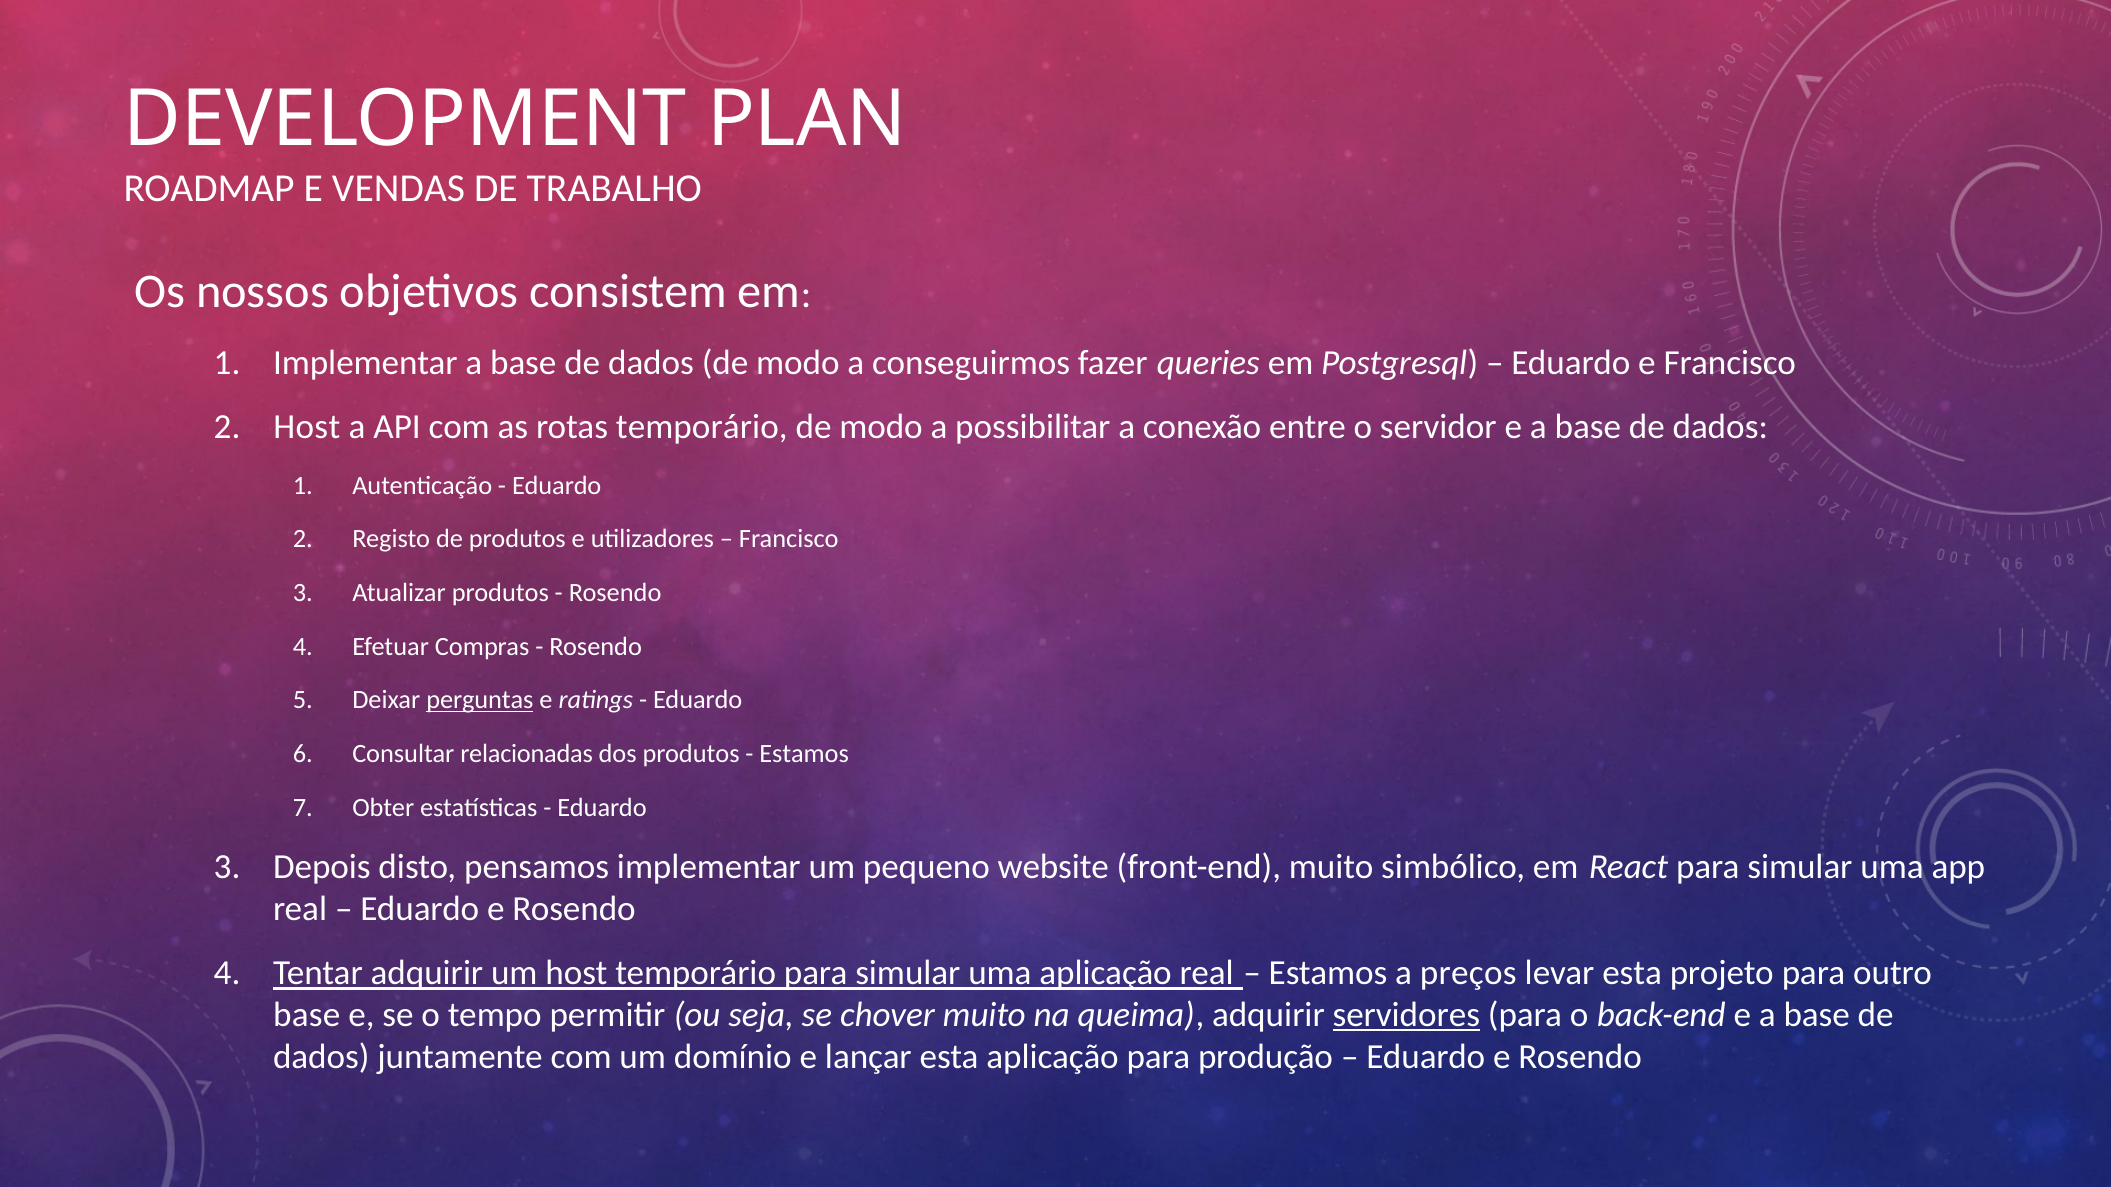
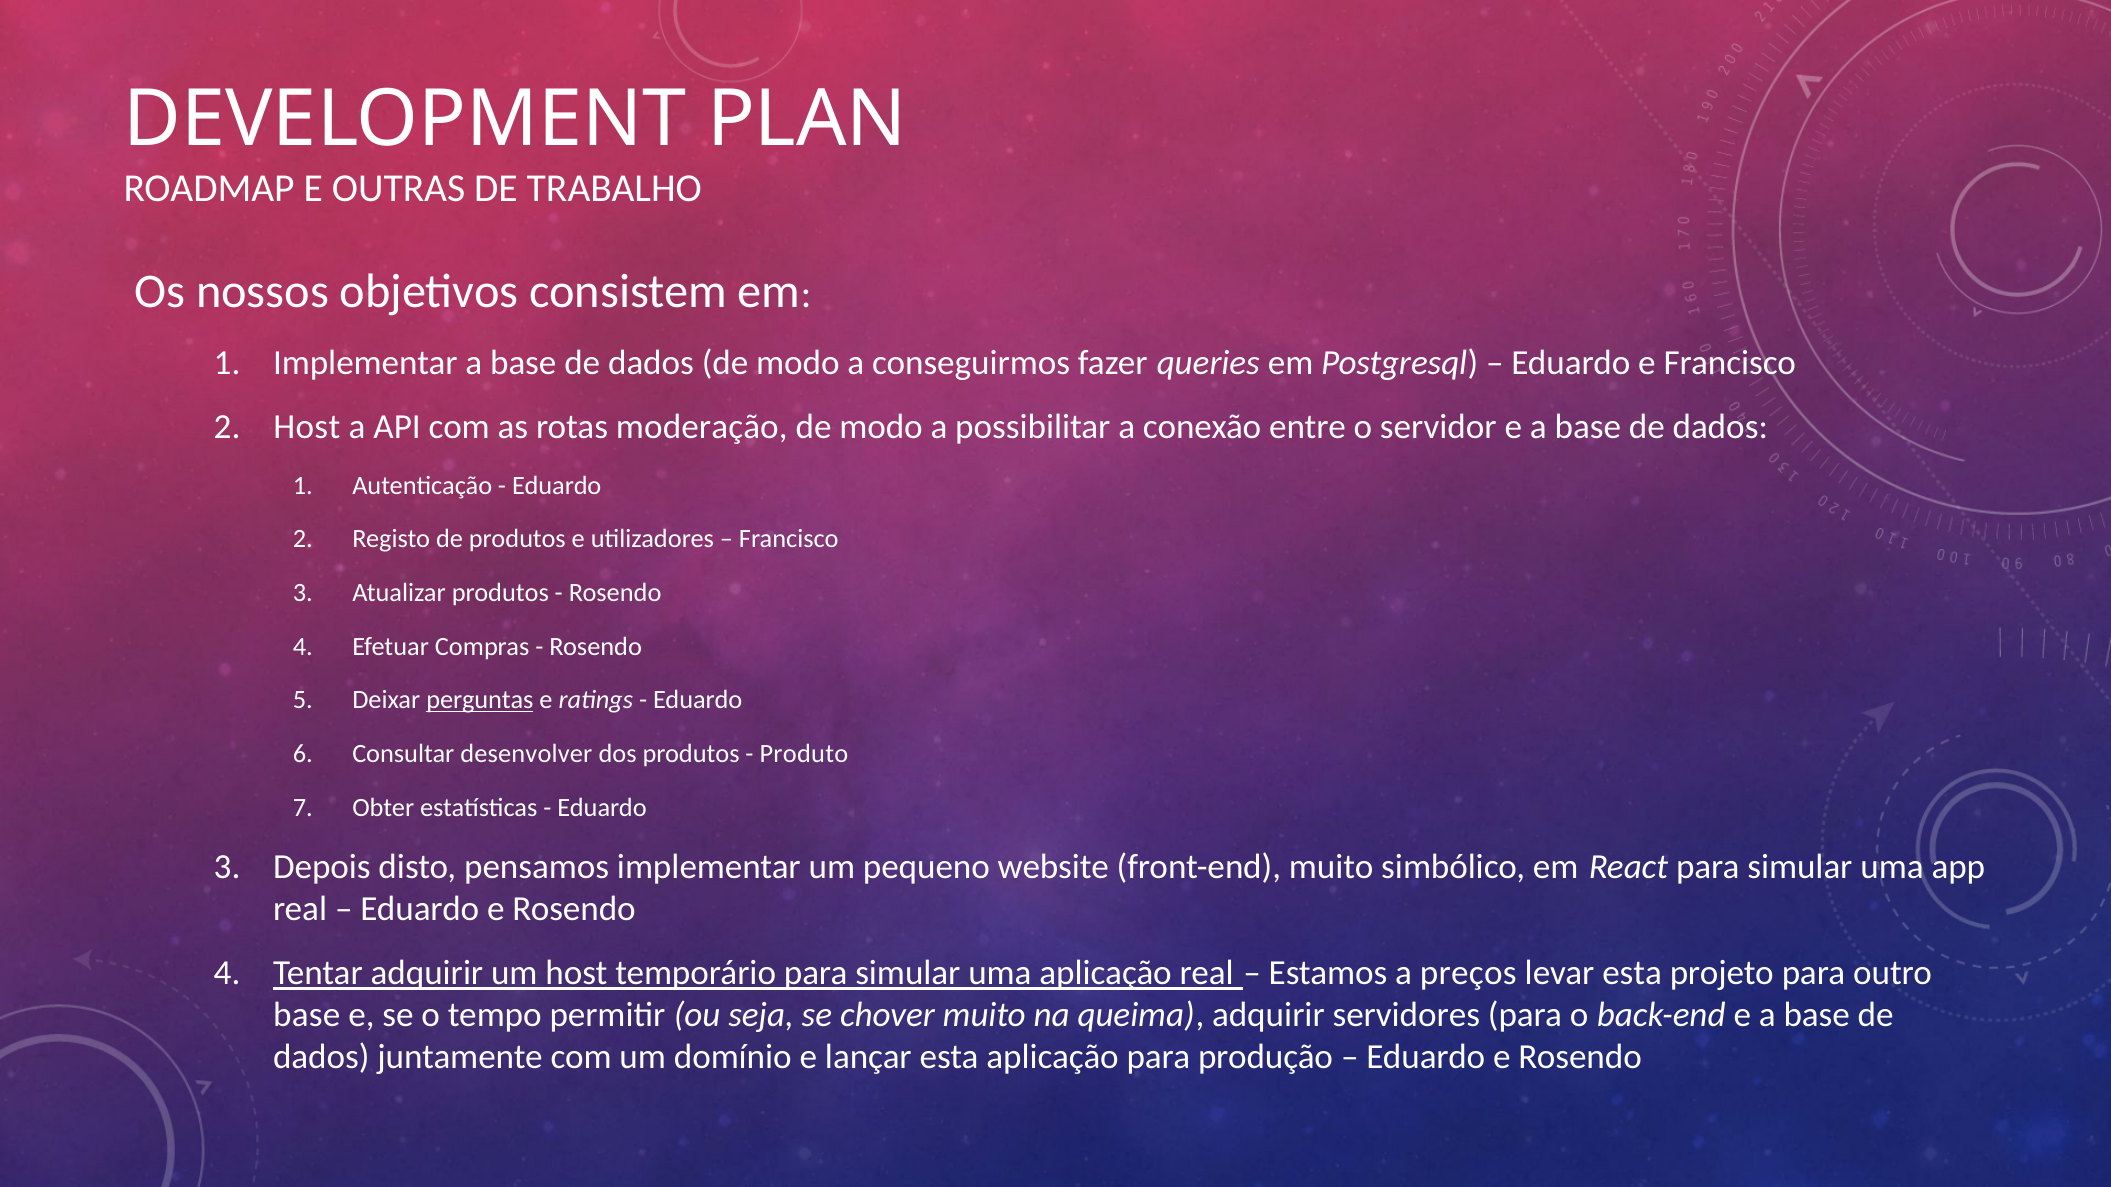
VENDAS: VENDAS -> OUTRAS
rotas temporário: temporário -> moderação
relacionadas: relacionadas -> desenvolver
Estamos at (804, 754): Estamos -> Produto
servidores underline: present -> none
